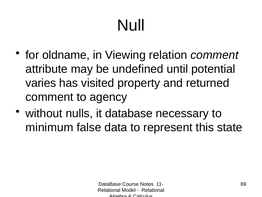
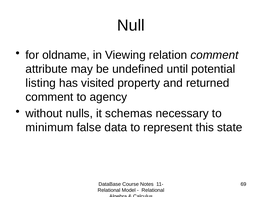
varies: varies -> listing
it database: database -> schemas
